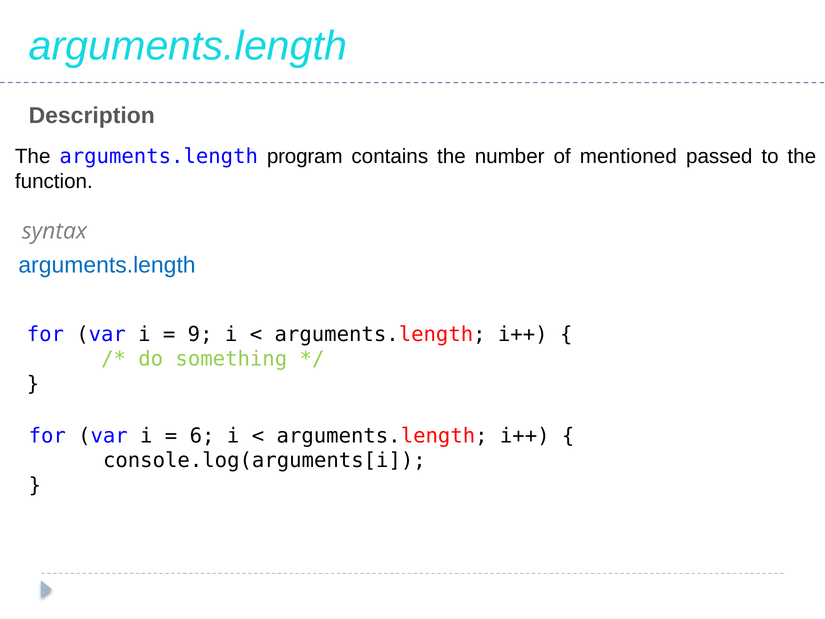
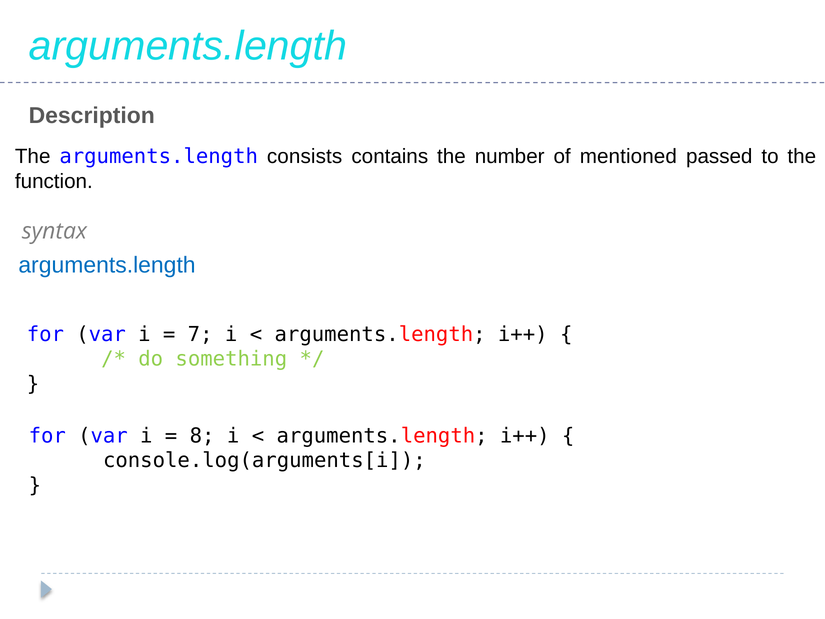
program: program -> consists
9: 9 -> 7
6: 6 -> 8
